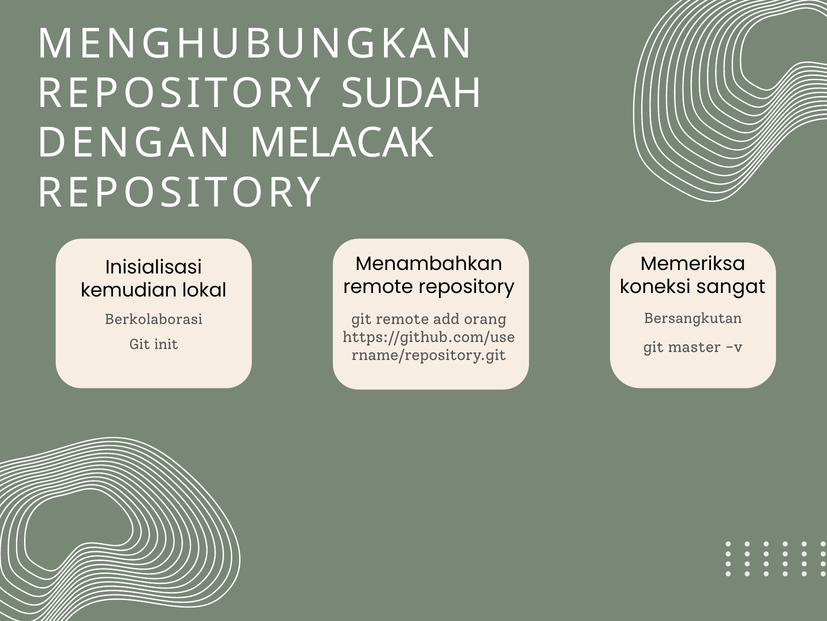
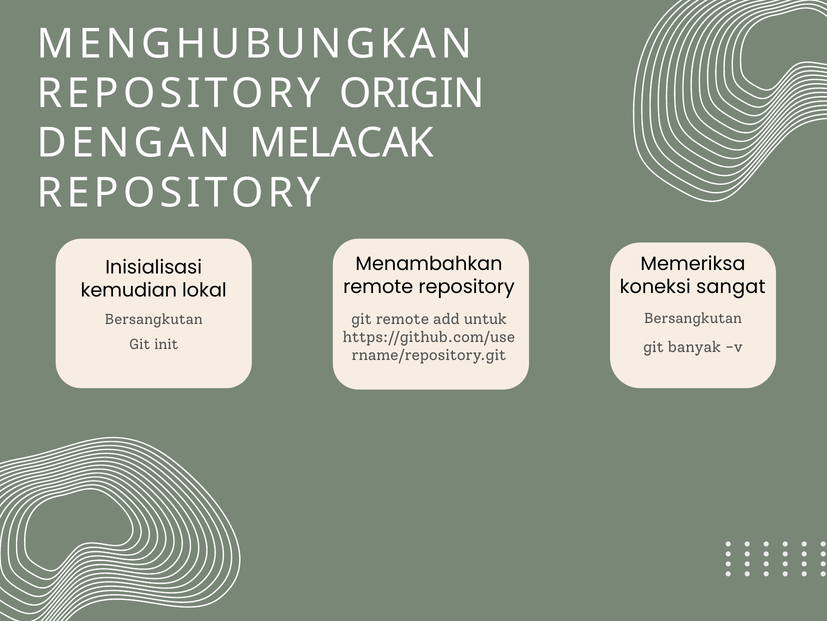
SUDAH: SUDAH -> ORIGIN
orang: orang -> untuk
Berkolaborasi at (154, 319): Berkolaborasi -> Bersangkutan
master: master -> banyak
